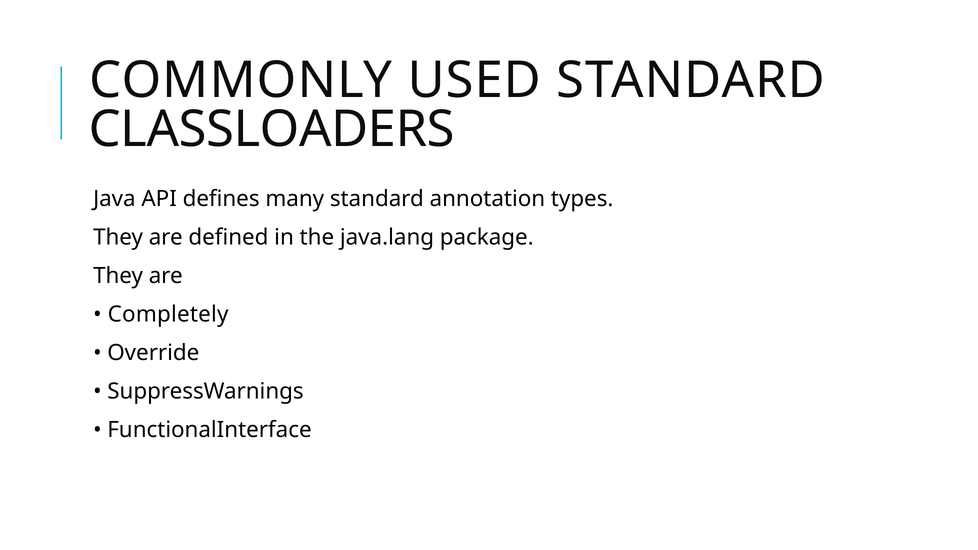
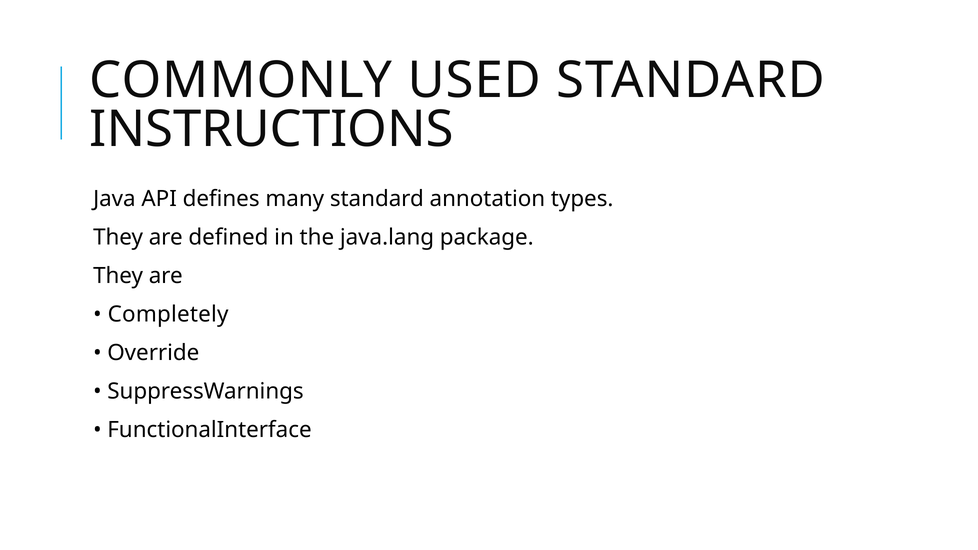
CLASSLOADERS: CLASSLOADERS -> INSTRUCTIONS
